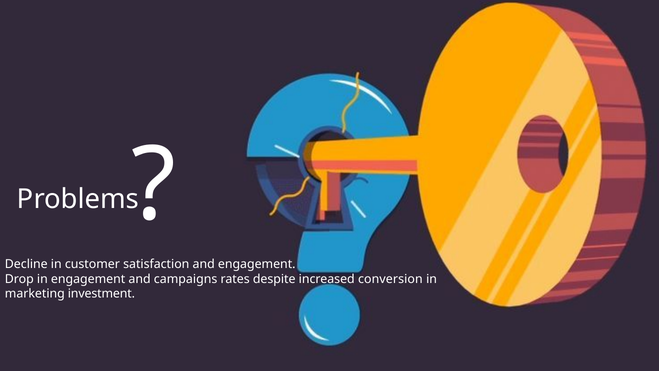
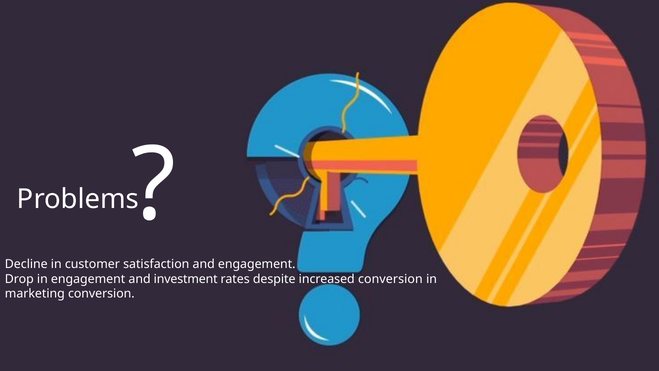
campaigns: campaigns -> investment
marketing investment: investment -> conversion
